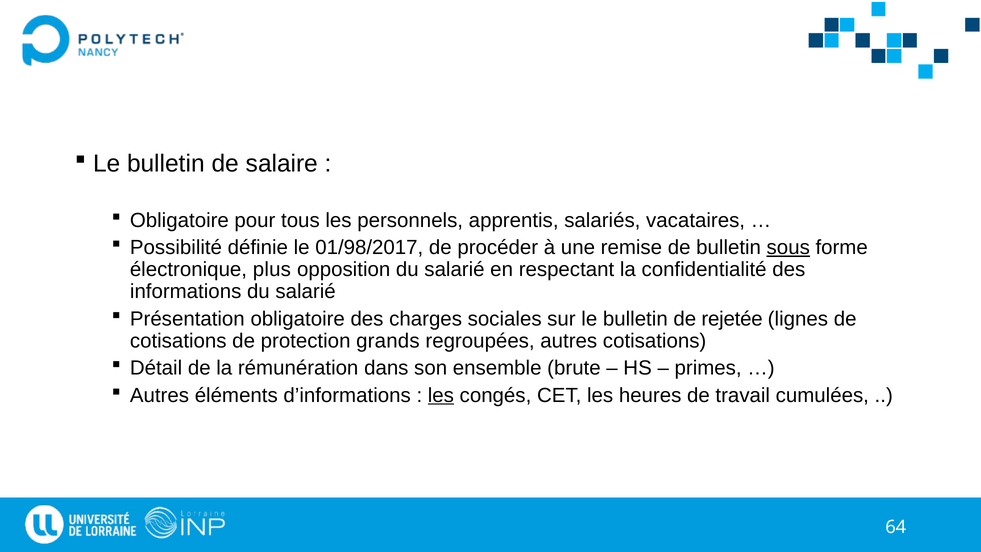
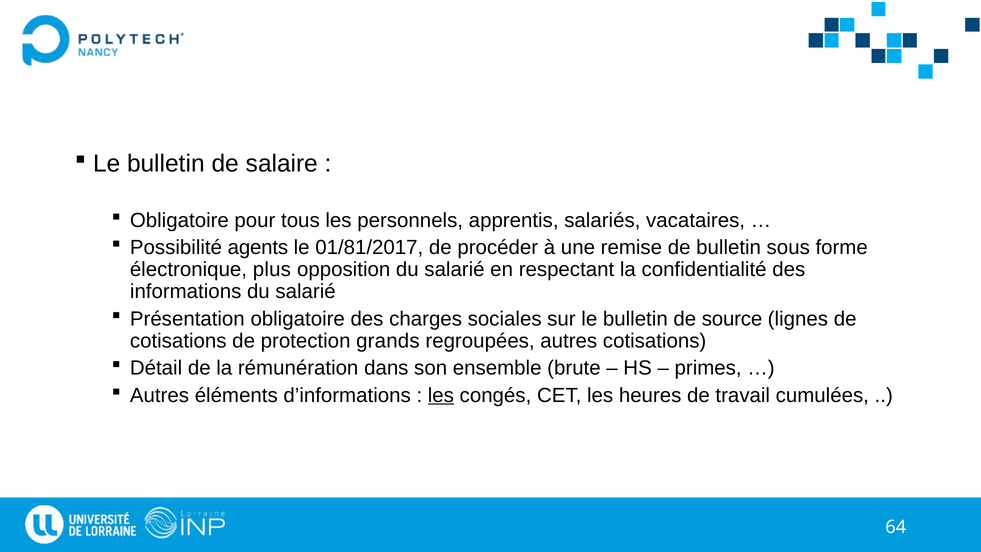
définie: définie -> agents
01/98/2017: 01/98/2017 -> 01/81/2017
sous underline: present -> none
rejetée: rejetée -> source
